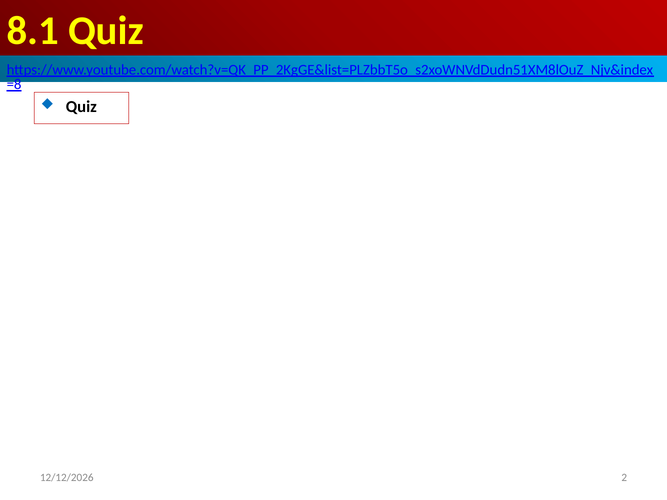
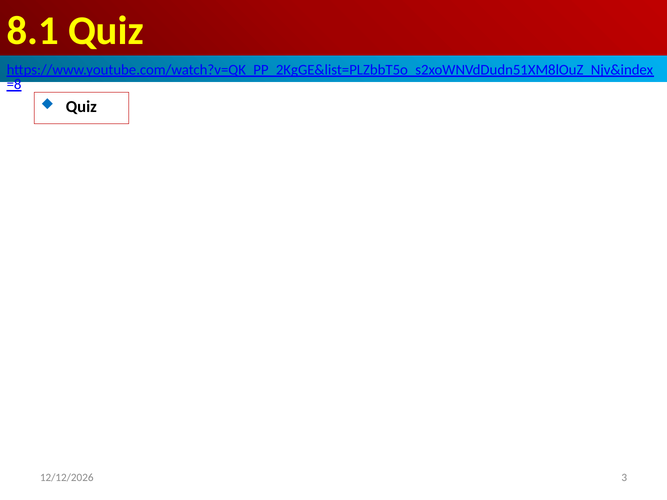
2: 2 -> 3
